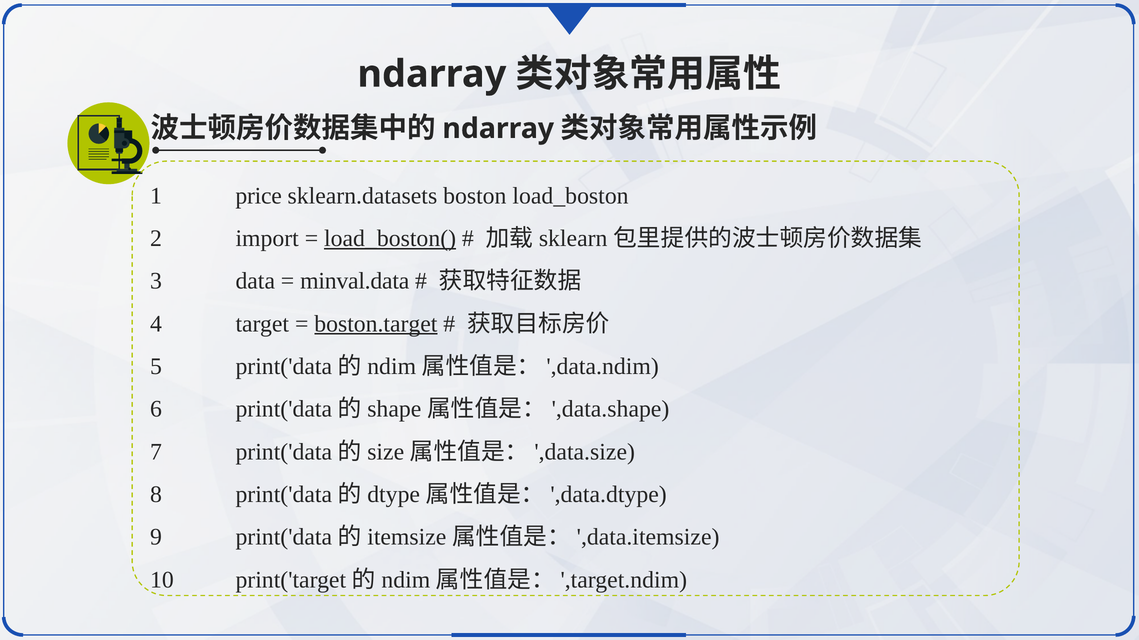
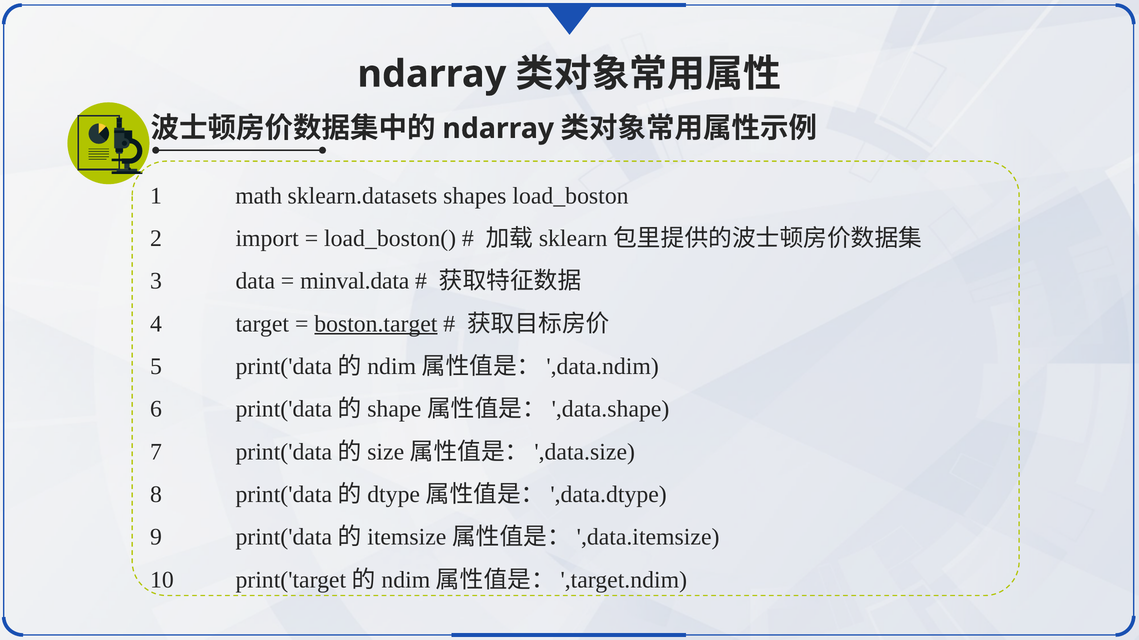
price: price -> math
boston: boston -> shapes
load_boston( underline: present -> none
